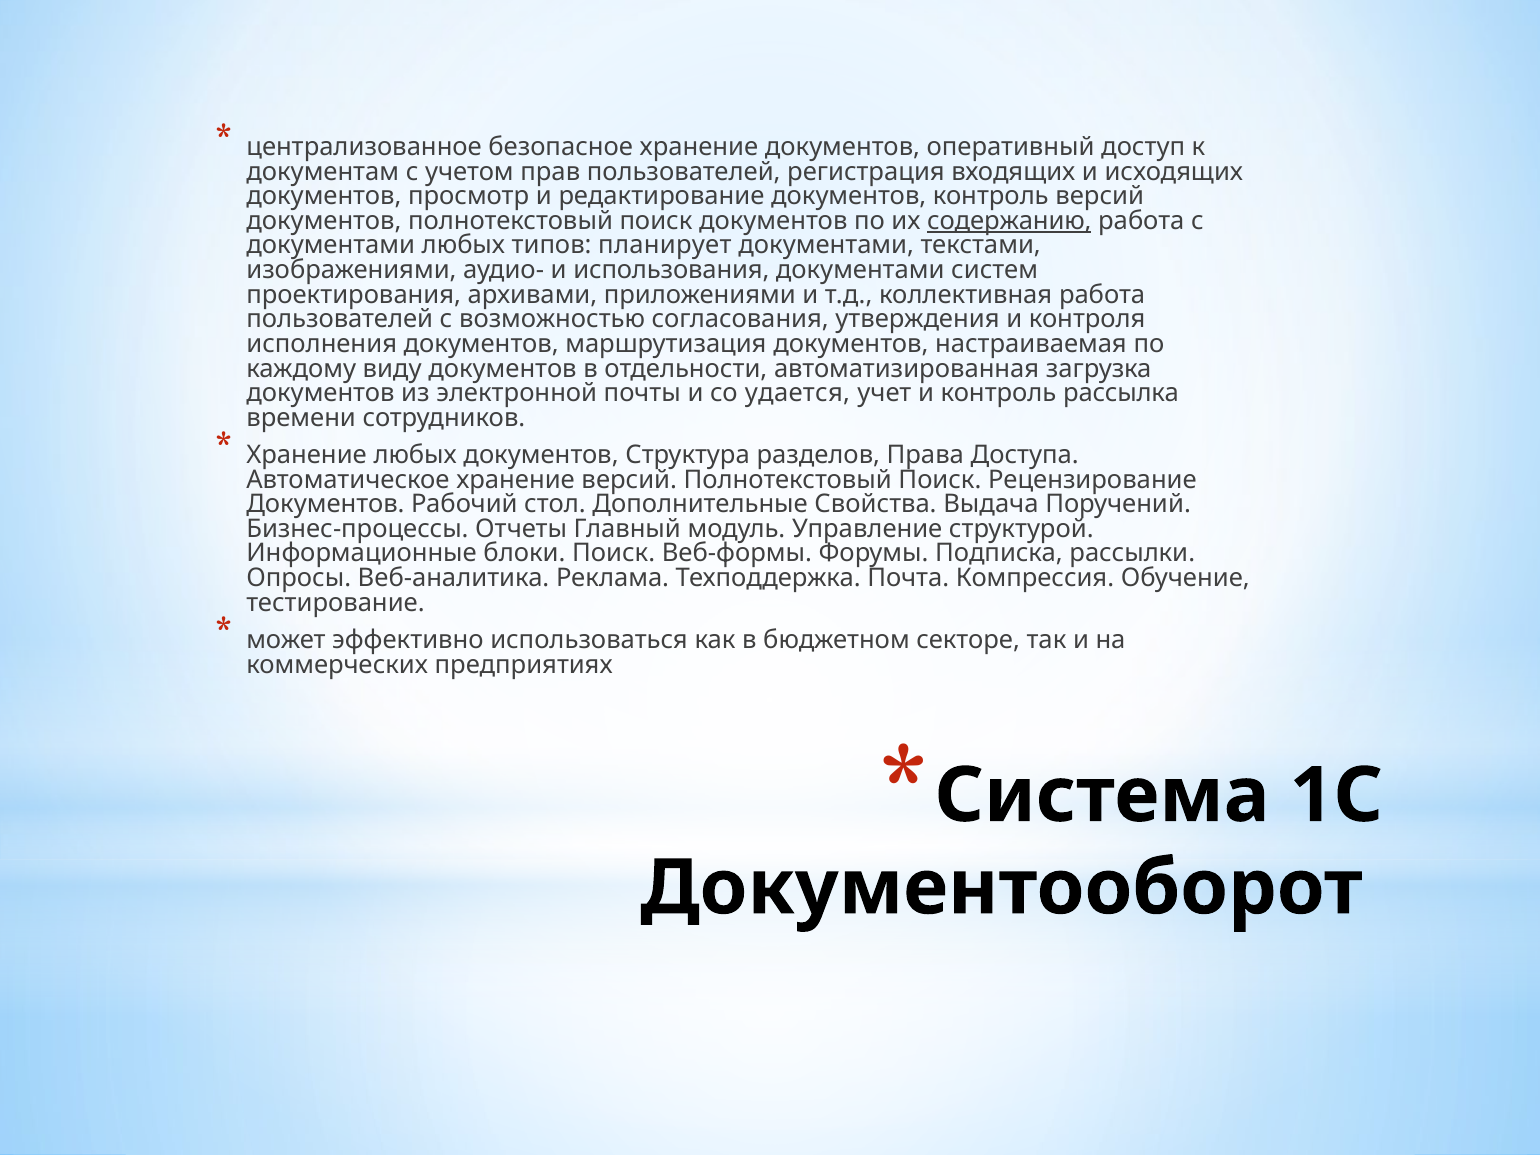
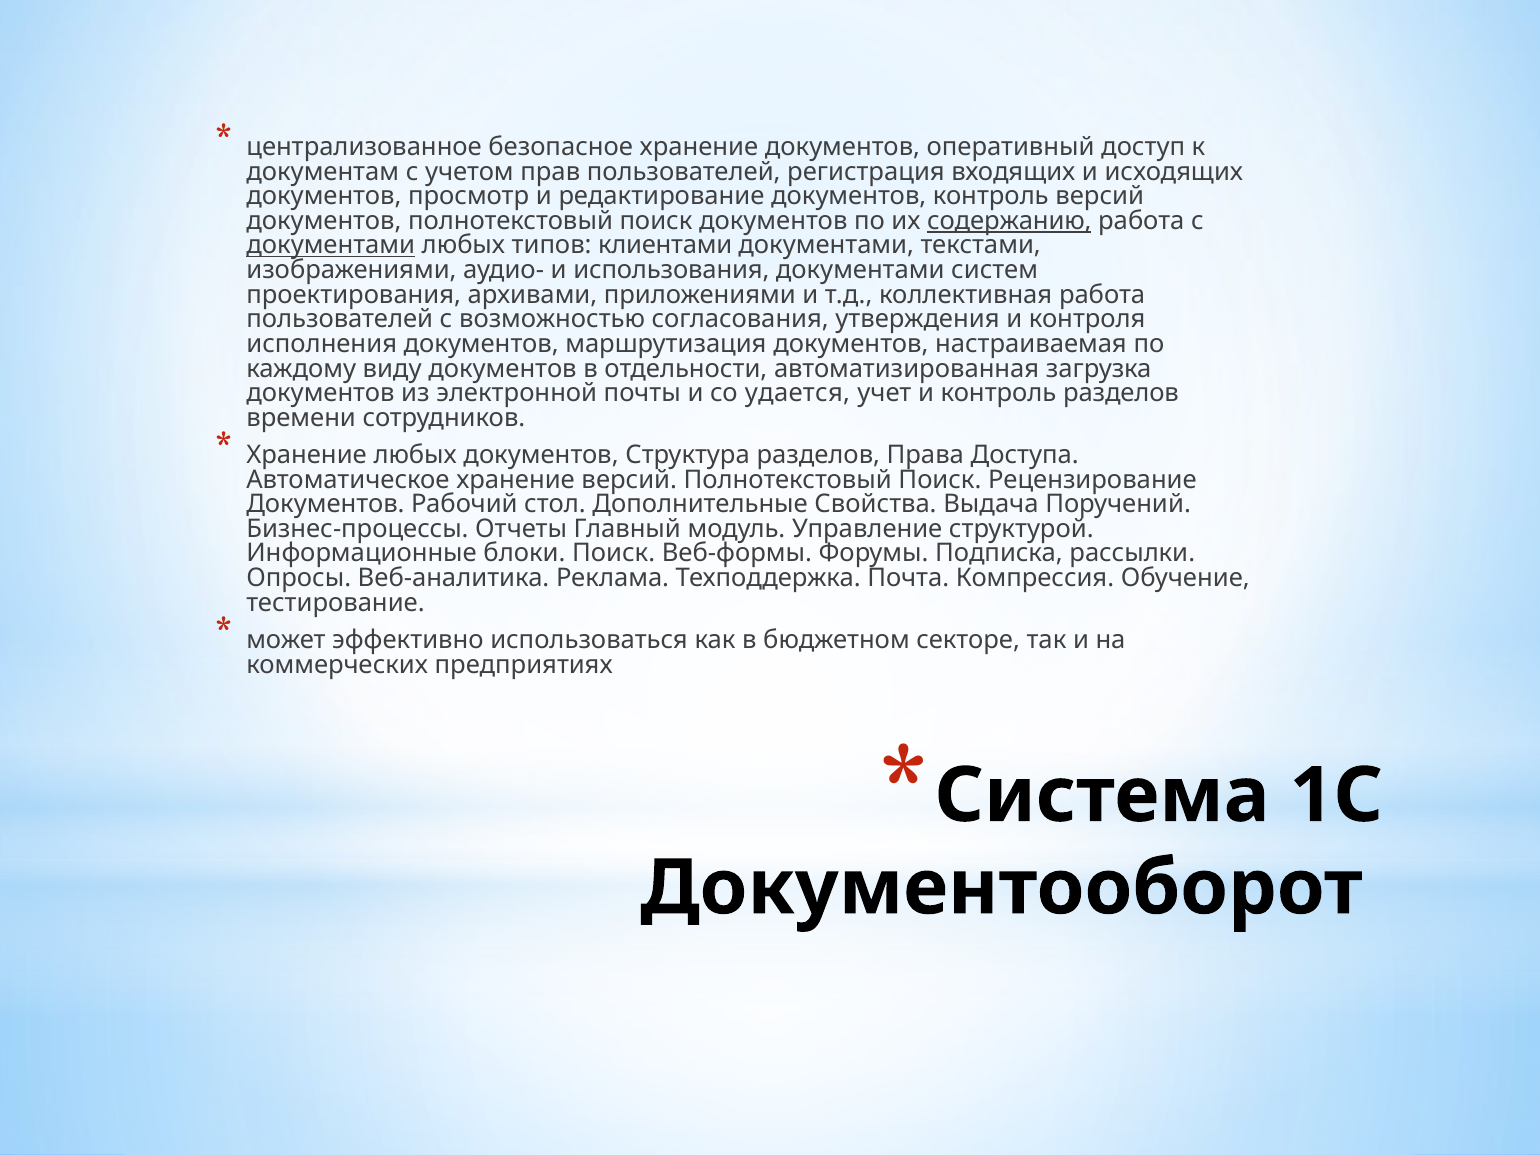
документами at (331, 246) underline: none -> present
планирует: планирует -> клиентами
контроль рассылка: рассылка -> разделов
